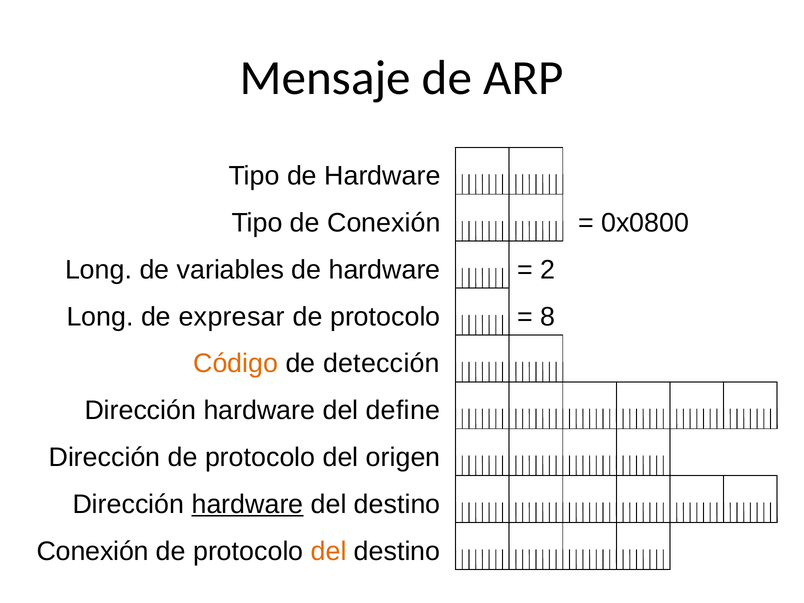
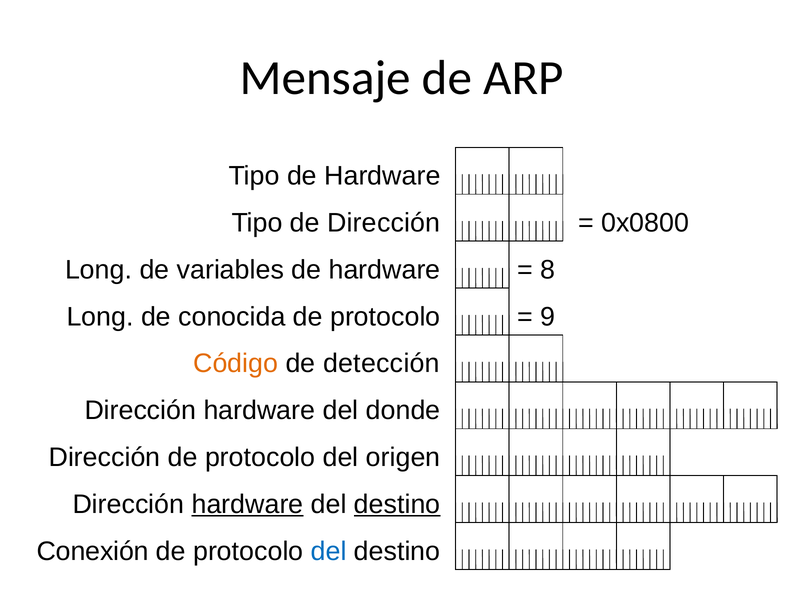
de Conexión: Conexión -> Dirección
2: 2 -> 8
expresar: expresar -> conocida
8: 8 -> 9
define: define -> donde
destino at (397, 504) underline: none -> present
del at (329, 551) colour: orange -> blue
